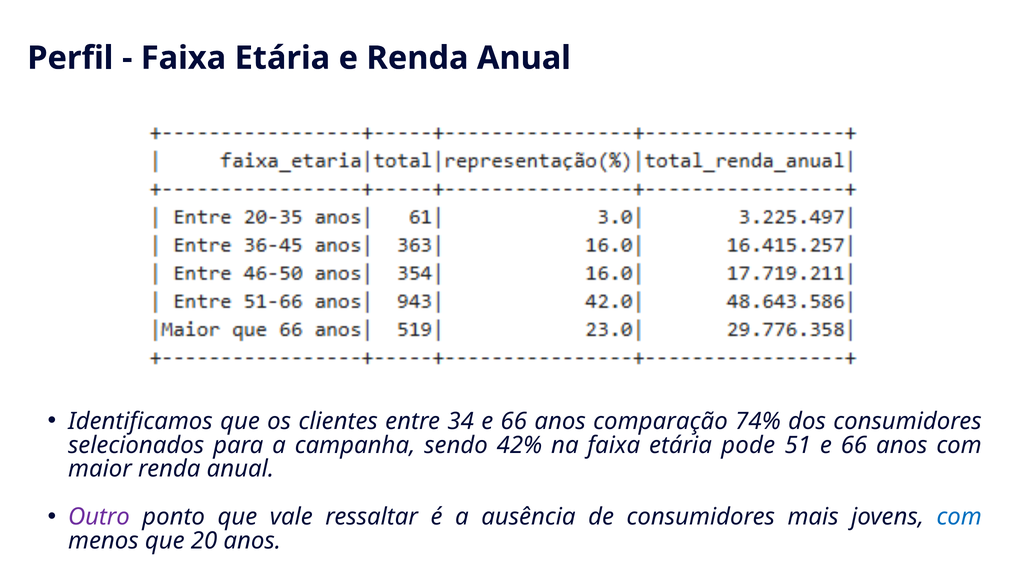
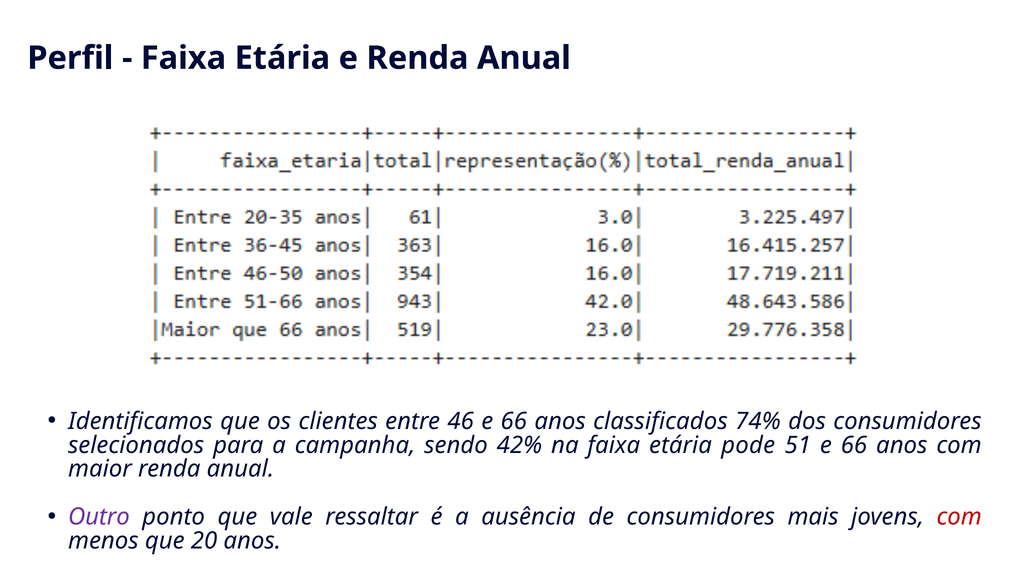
34: 34 -> 46
comparação: comparação -> classificados
com at (959, 517) colour: blue -> red
